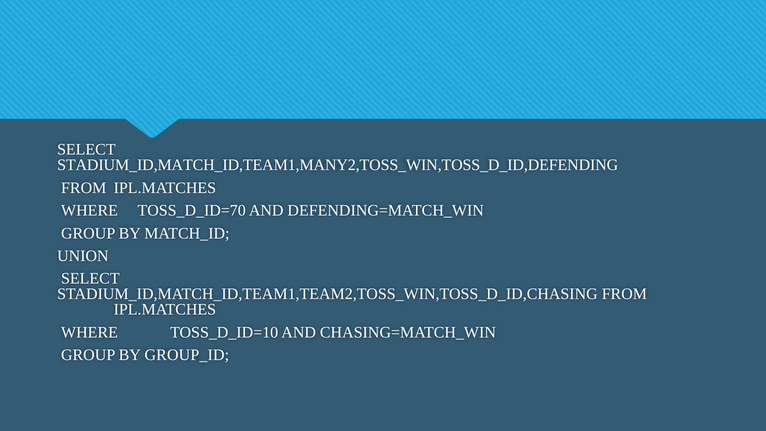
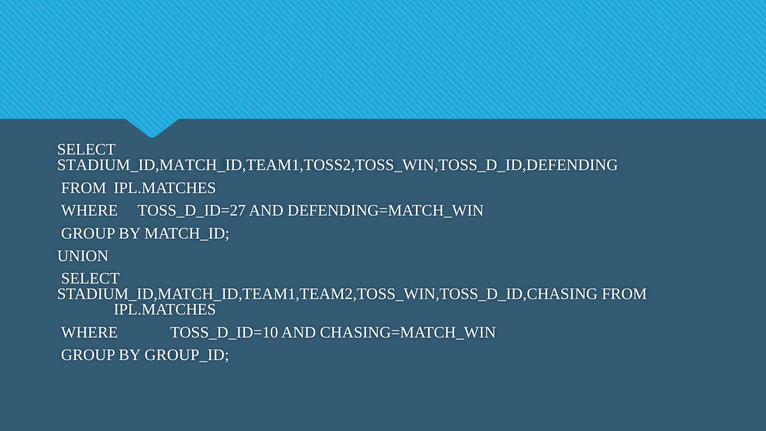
STADIUM_ID,MATCH_ID,TEAM1,MANY2,TOSS_WIN,TOSS_D_ID,DEFENDING: STADIUM_ID,MATCH_ID,TEAM1,MANY2,TOSS_WIN,TOSS_D_ID,DEFENDING -> STADIUM_ID,MATCH_ID,TEAM1,TOSS2,TOSS_WIN,TOSS_D_ID,DEFENDING
TOSS_D_ID=70: TOSS_D_ID=70 -> TOSS_D_ID=27
